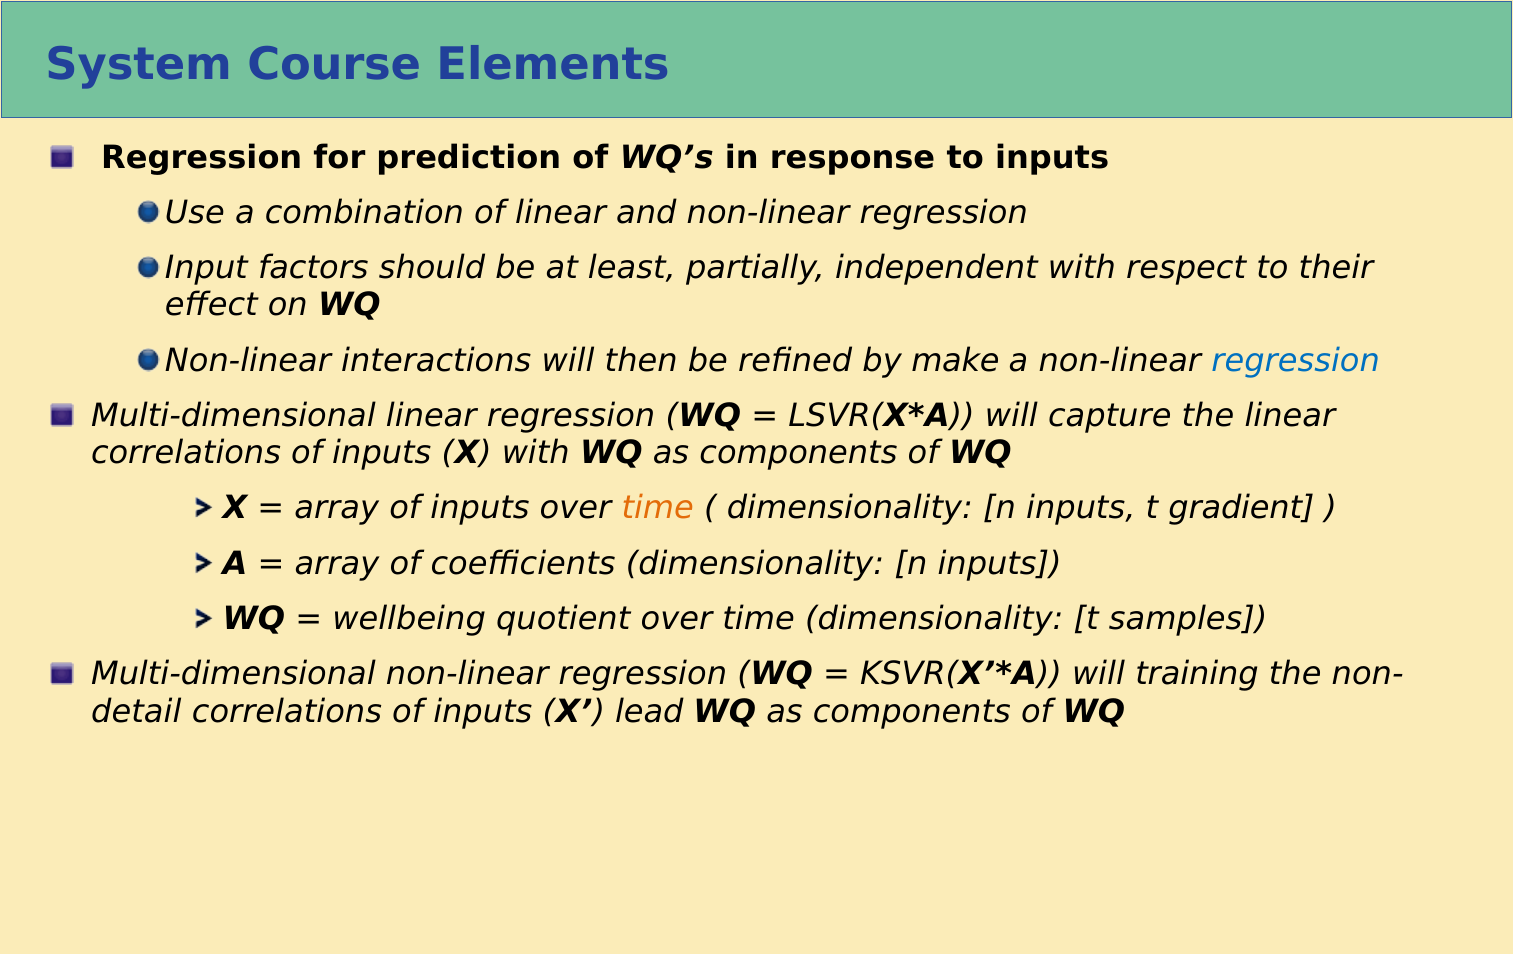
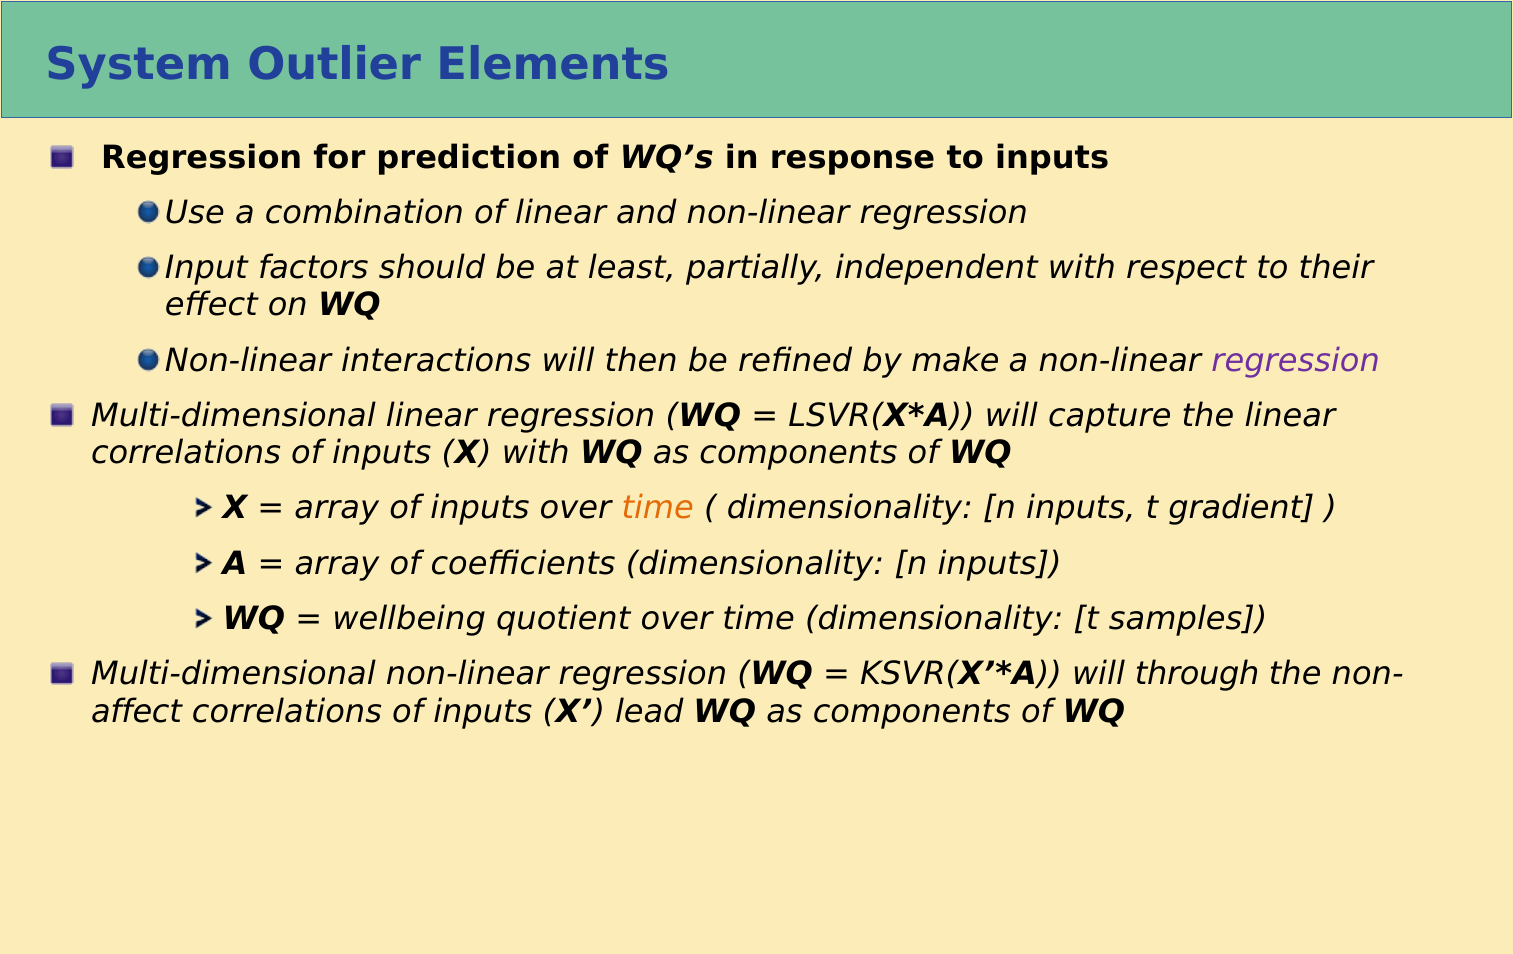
Course: Course -> Outlier
regression at (1296, 360) colour: blue -> purple
training: training -> through
detail: detail -> affect
